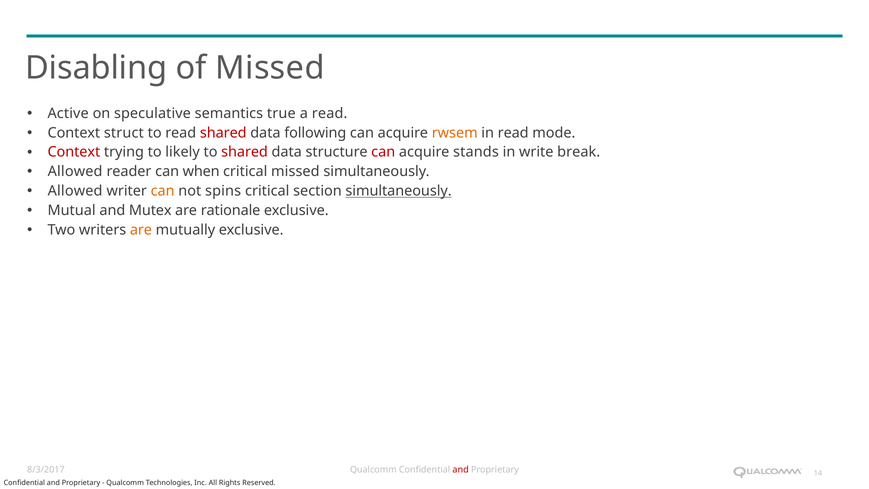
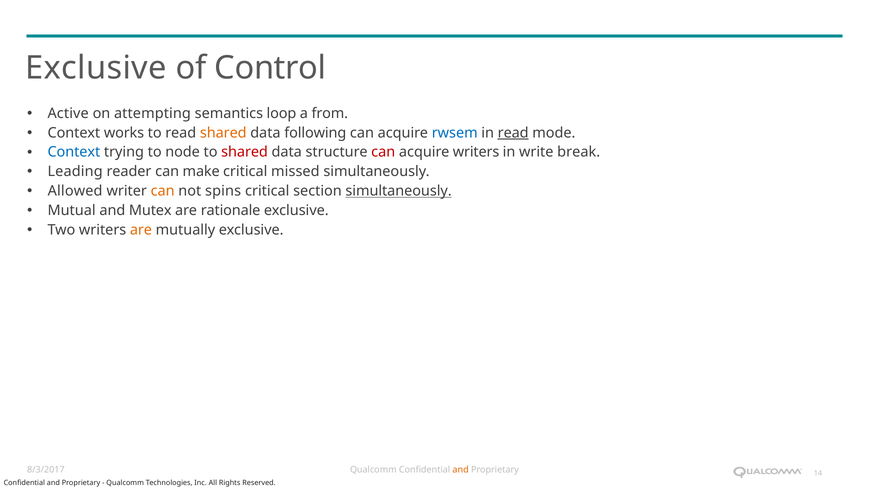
Disabling at (96, 68): Disabling -> Exclusive
of Missed: Missed -> Control
speculative: speculative -> attempting
true: true -> loop
a read: read -> from
struct: struct -> works
shared at (223, 133) colour: red -> orange
rwsem colour: orange -> blue
read at (513, 133) underline: none -> present
Context at (74, 152) colour: red -> blue
likely: likely -> node
acquire stands: stands -> writers
Allowed at (75, 172): Allowed -> Leading
when: when -> make
and at (461, 470) colour: red -> orange
